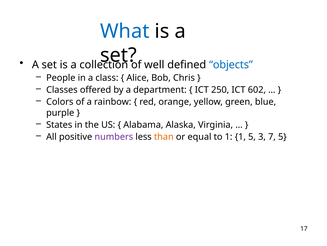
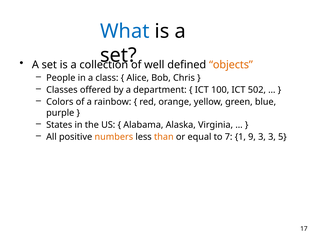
objects colour: blue -> orange
250: 250 -> 100
602: 602 -> 502
numbers colour: purple -> orange
to 1: 1 -> 7
1 5: 5 -> 9
3 7: 7 -> 3
